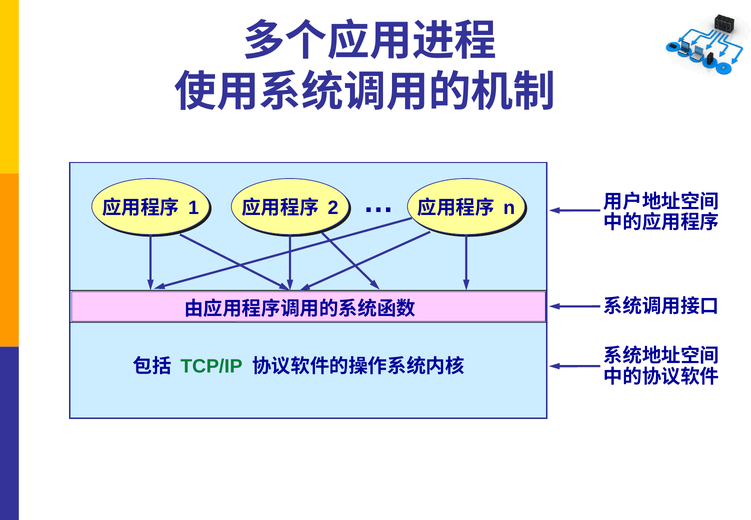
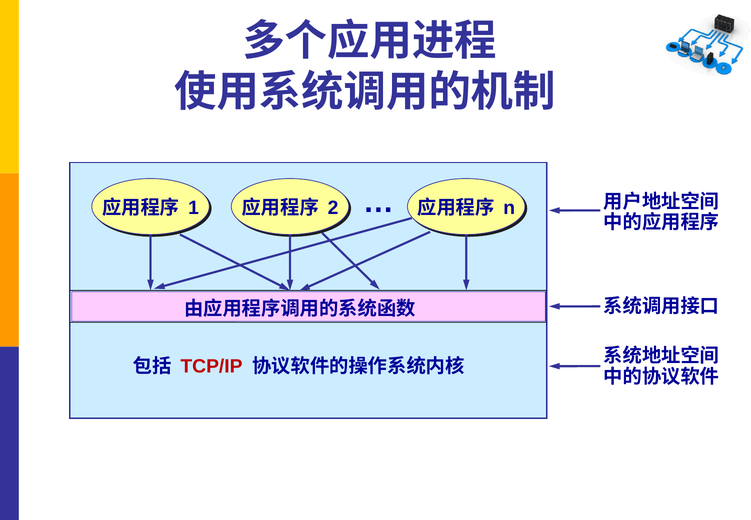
TCP/IP colour: green -> red
